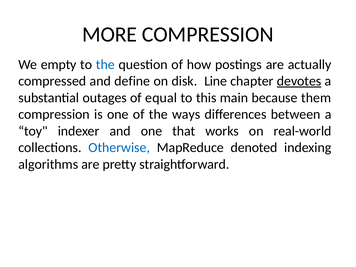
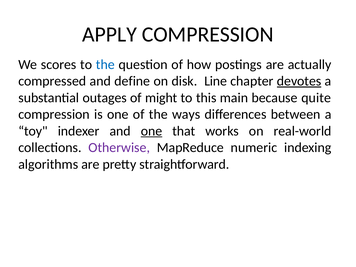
MORE: MORE -> APPLY
empty: empty -> scores
equal: equal -> might
them: them -> quite
one at (151, 131) underline: none -> present
Otherwise colour: blue -> purple
denoted: denoted -> numeric
